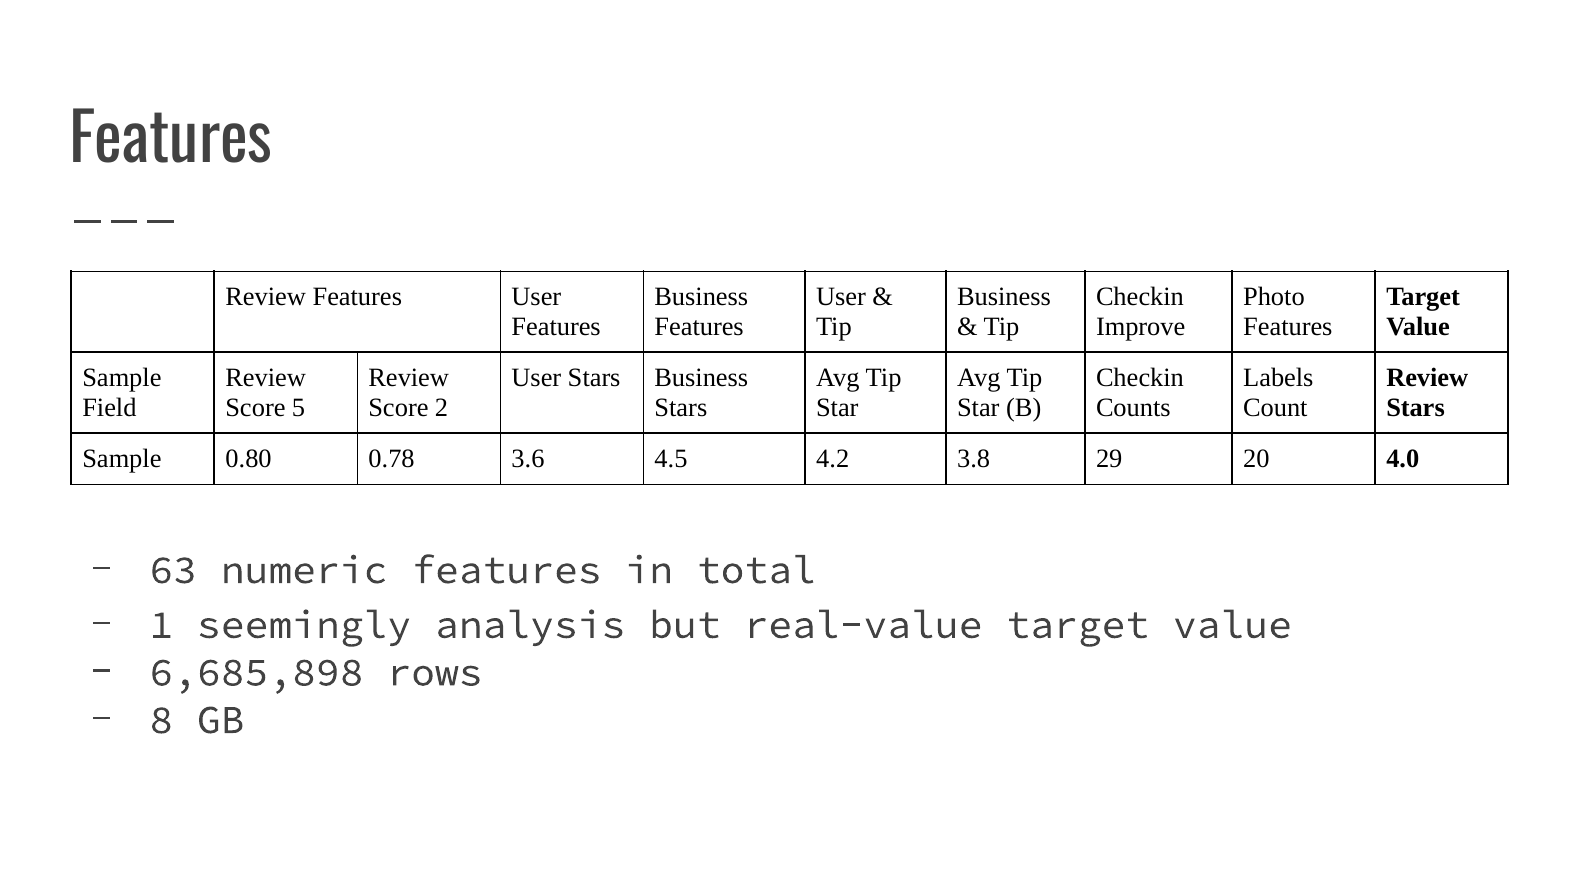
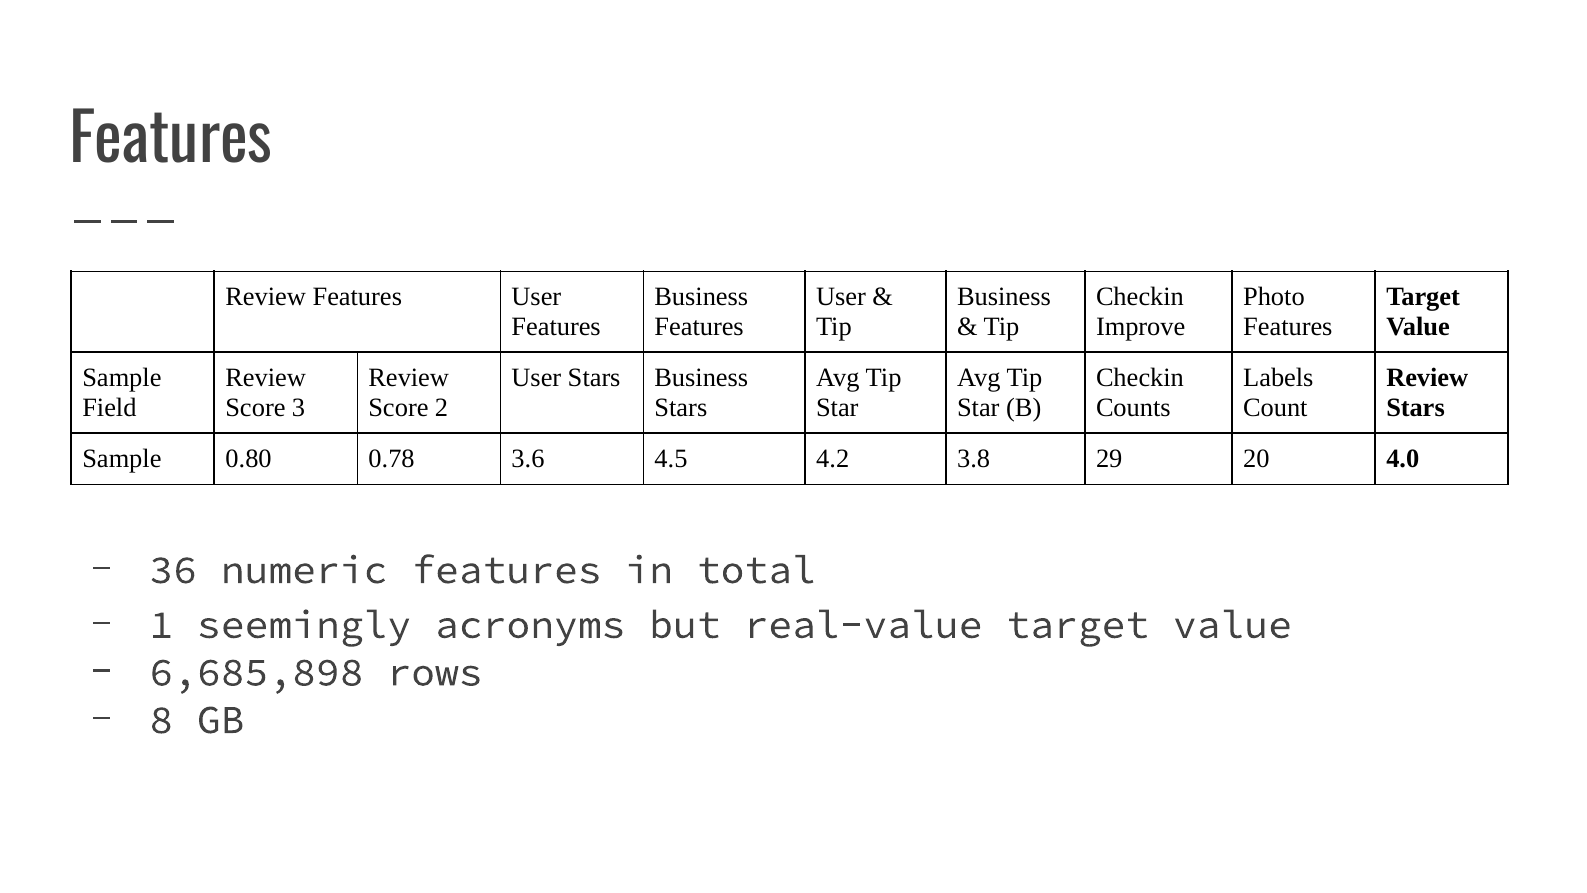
5: 5 -> 3
63: 63 -> 36
analysis: analysis -> acronyms
